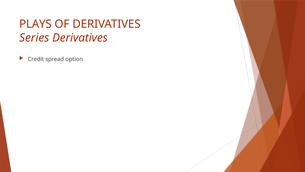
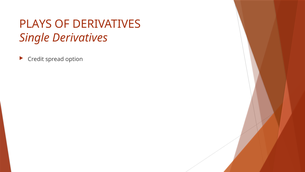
Series: Series -> Single
